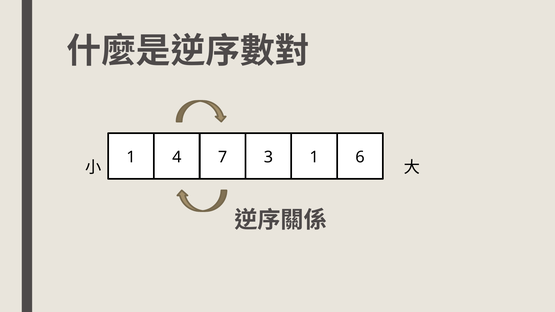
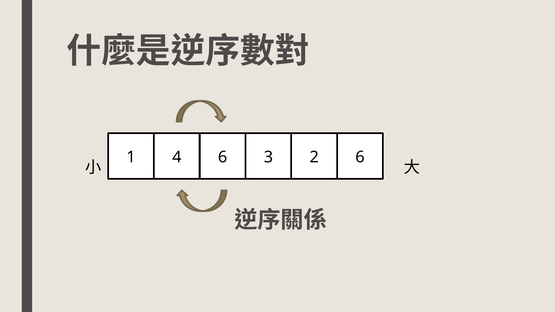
4 7: 7 -> 6
3 1: 1 -> 2
